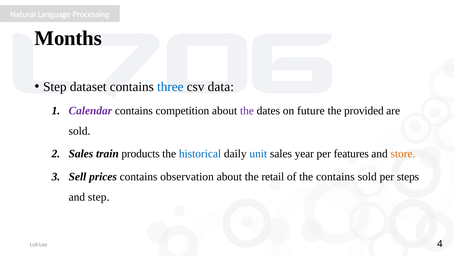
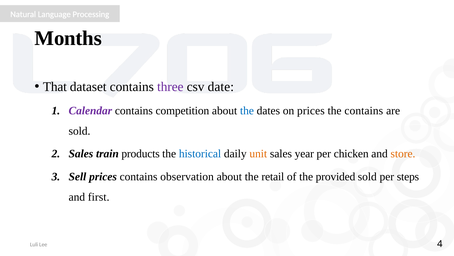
Step at (55, 87): Step -> That
three colour: blue -> purple
data: data -> date
the at (247, 110) colour: purple -> blue
on future: future -> prices
the provided: provided -> contains
unit colour: blue -> orange
features: features -> chicken
the contains: contains -> provided
and step: step -> first
